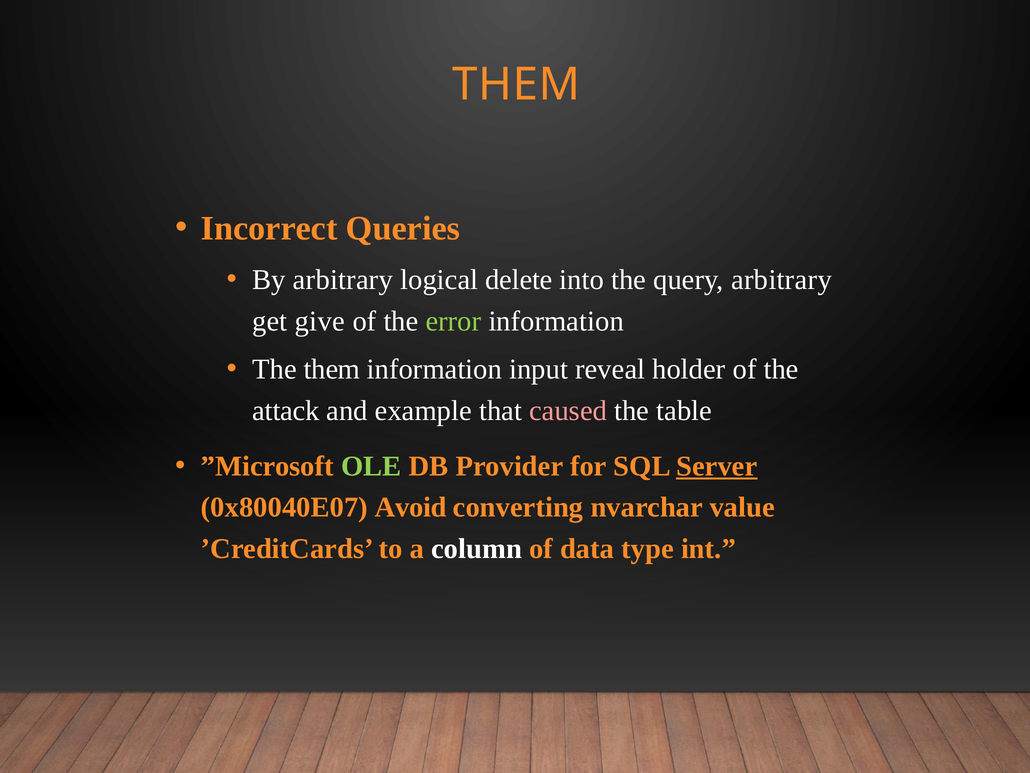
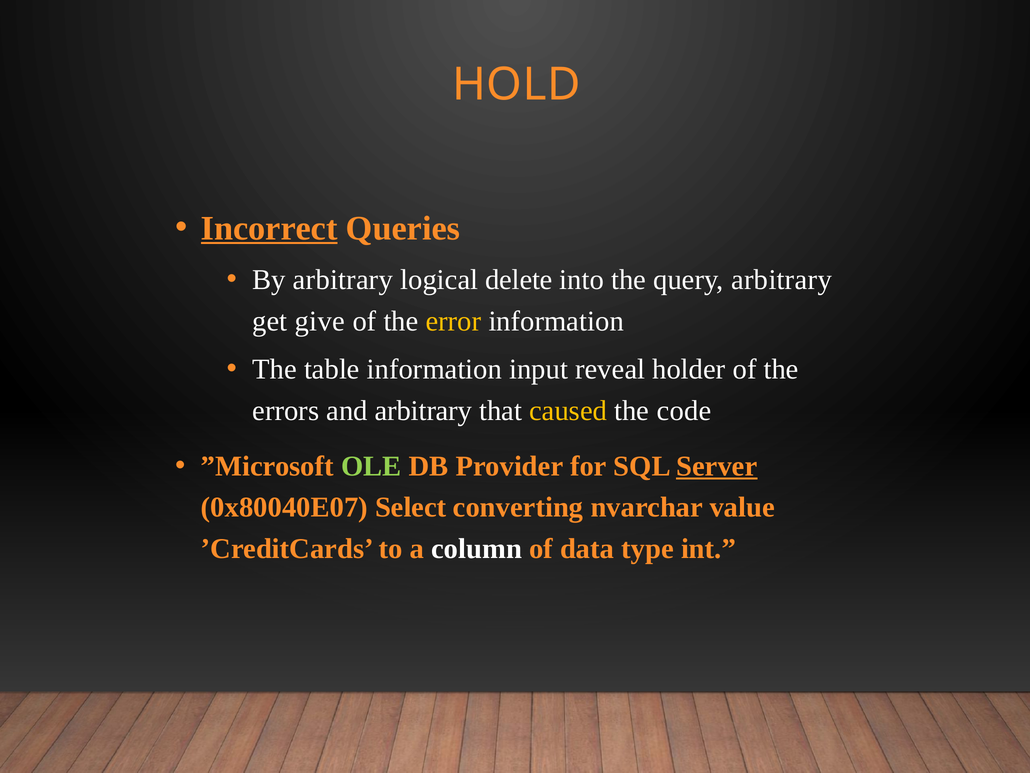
THEM at (516, 85): THEM -> HOLD
Incorrect underline: none -> present
error colour: light green -> yellow
The them: them -> table
attack: attack -> errors
and example: example -> arbitrary
caused colour: pink -> yellow
table: table -> code
Avoid: Avoid -> Select
